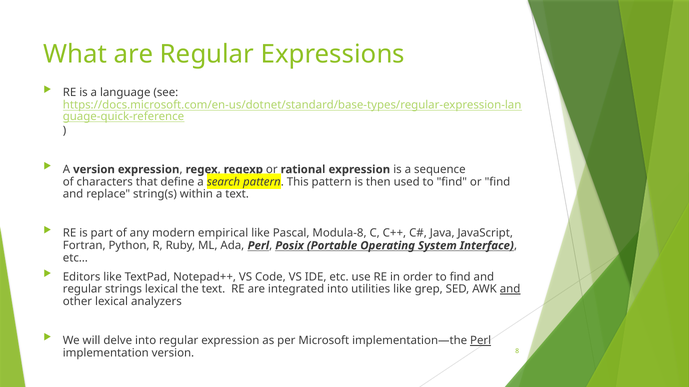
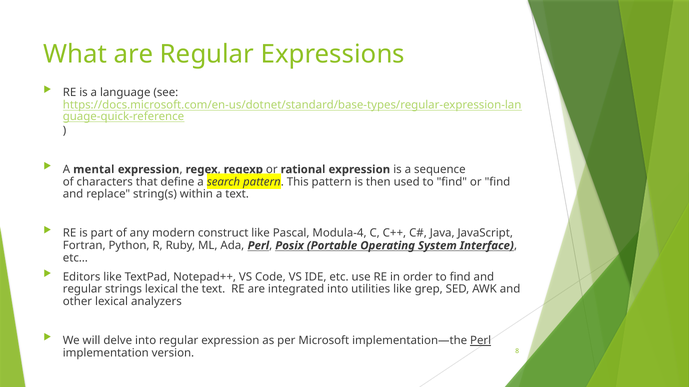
A version: version -> mental
empirical: empirical -> construct
Modula-8: Modula-8 -> Modula-4
and at (510, 290) underline: present -> none
